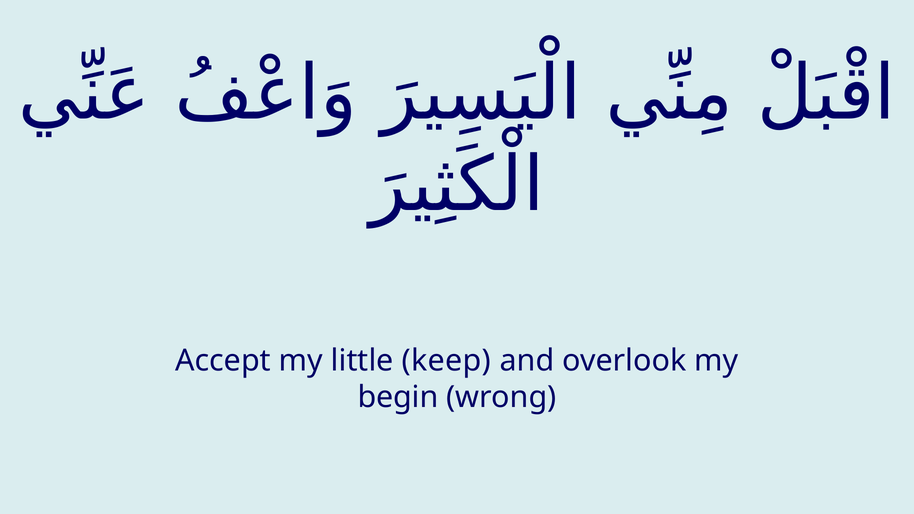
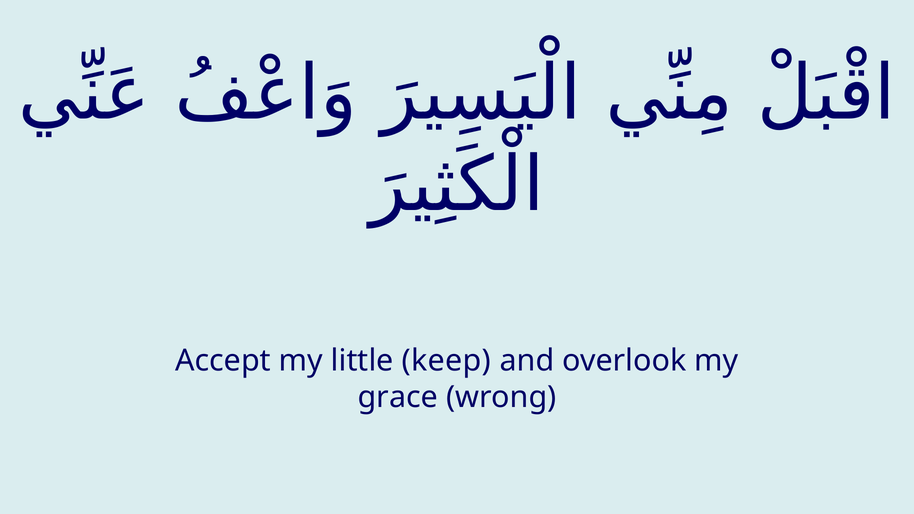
begin: begin -> grace
